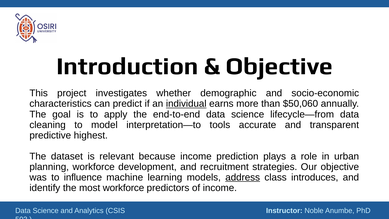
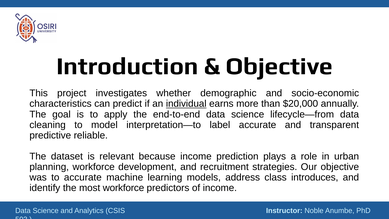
$50,060: $50,060 -> $20,000
tools: tools -> label
highest: highest -> reliable
to influence: influence -> accurate
address underline: present -> none
